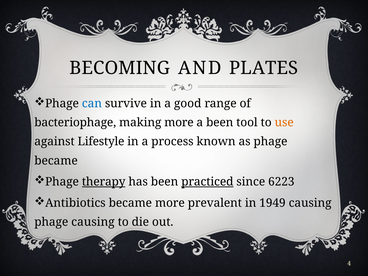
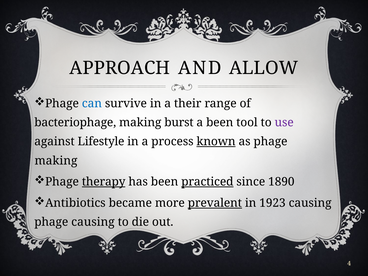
BECOMING: BECOMING -> APPROACH
PLATES: PLATES -> ALLOW
good: good -> their
making more: more -> burst
use colour: orange -> purple
known underline: none -> present
became at (56, 161): became -> making
6223: 6223 -> 1890
prevalent underline: none -> present
1949: 1949 -> 1923
